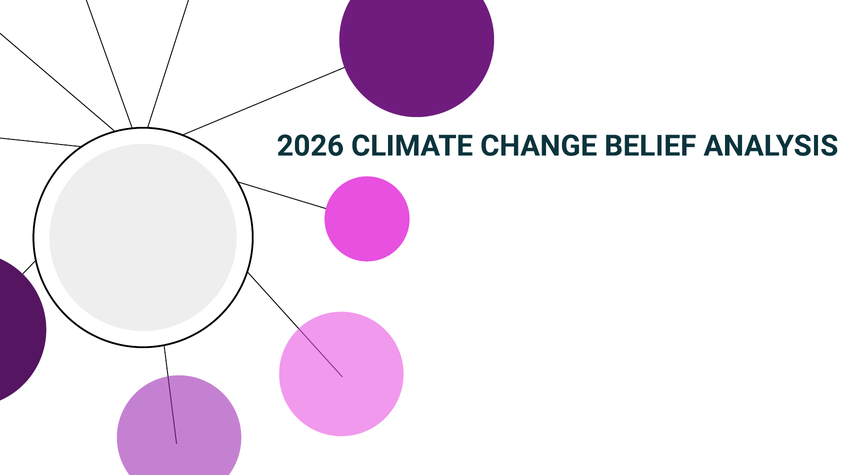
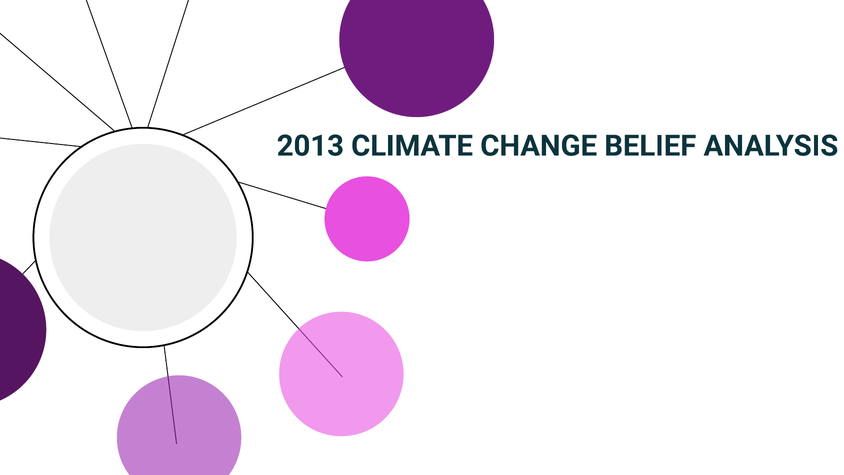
2026: 2026 -> 2013
